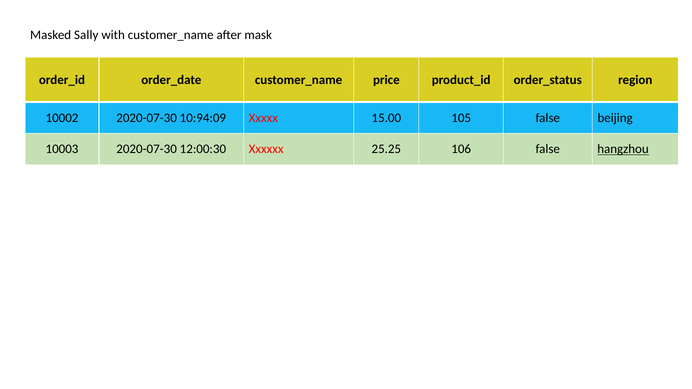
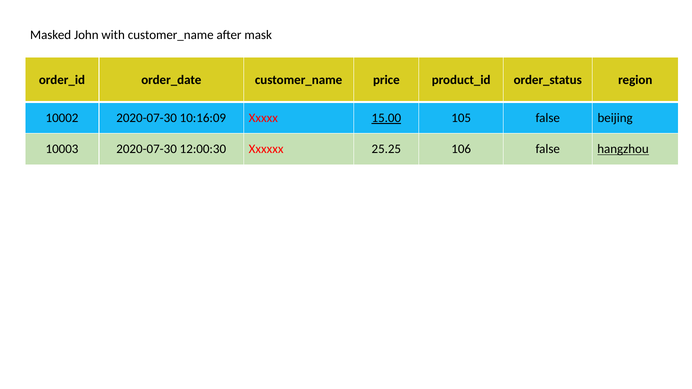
Sally: Sally -> John
10:94:09: 10:94:09 -> 10:16:09
15.00 underline: none -> present
